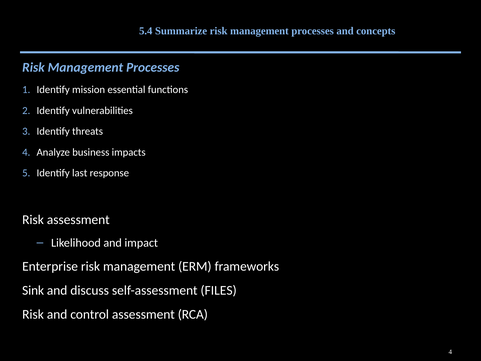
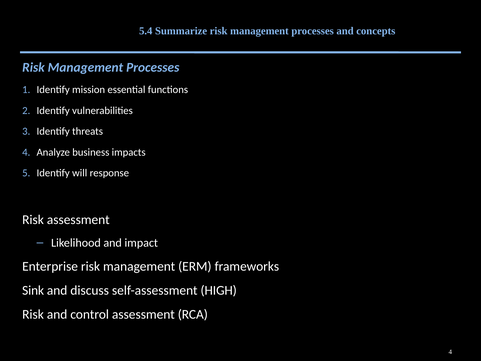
last: last -> will
FILES: FILES -> HIGH
